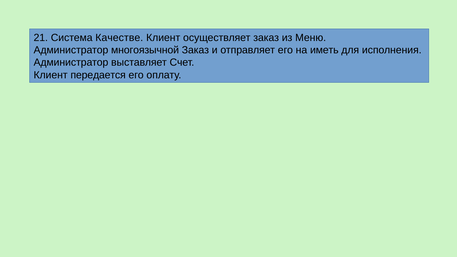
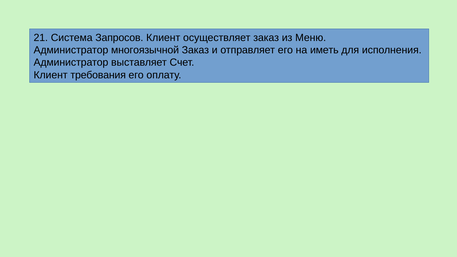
Качестве: Качестве -> Запросов
передается: передается -> требования
